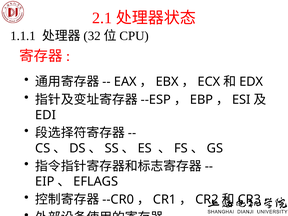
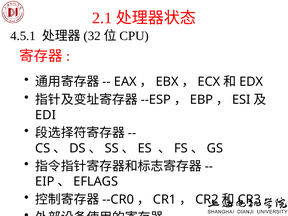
1.1.1: 1.1.1 -> 4.5.1
